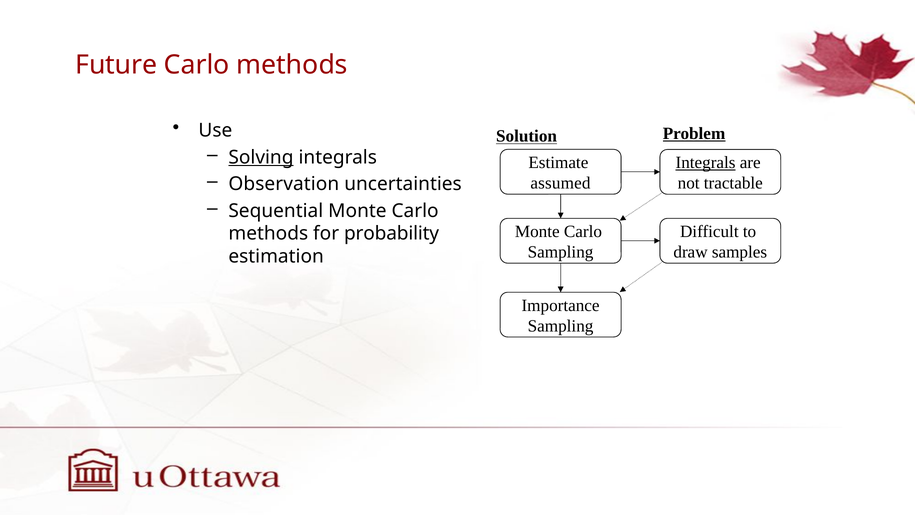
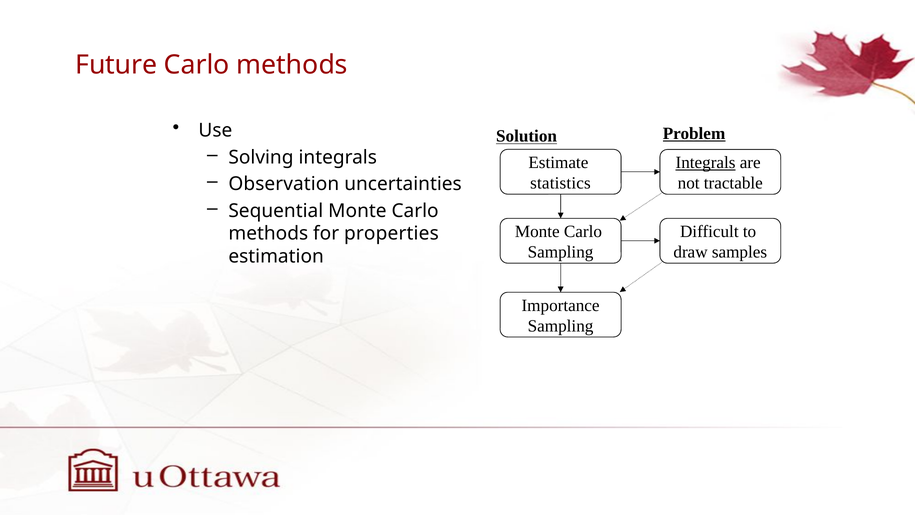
Solving underline: present -> none
assumed: assumed -> statistics
probability: probability -> properties
